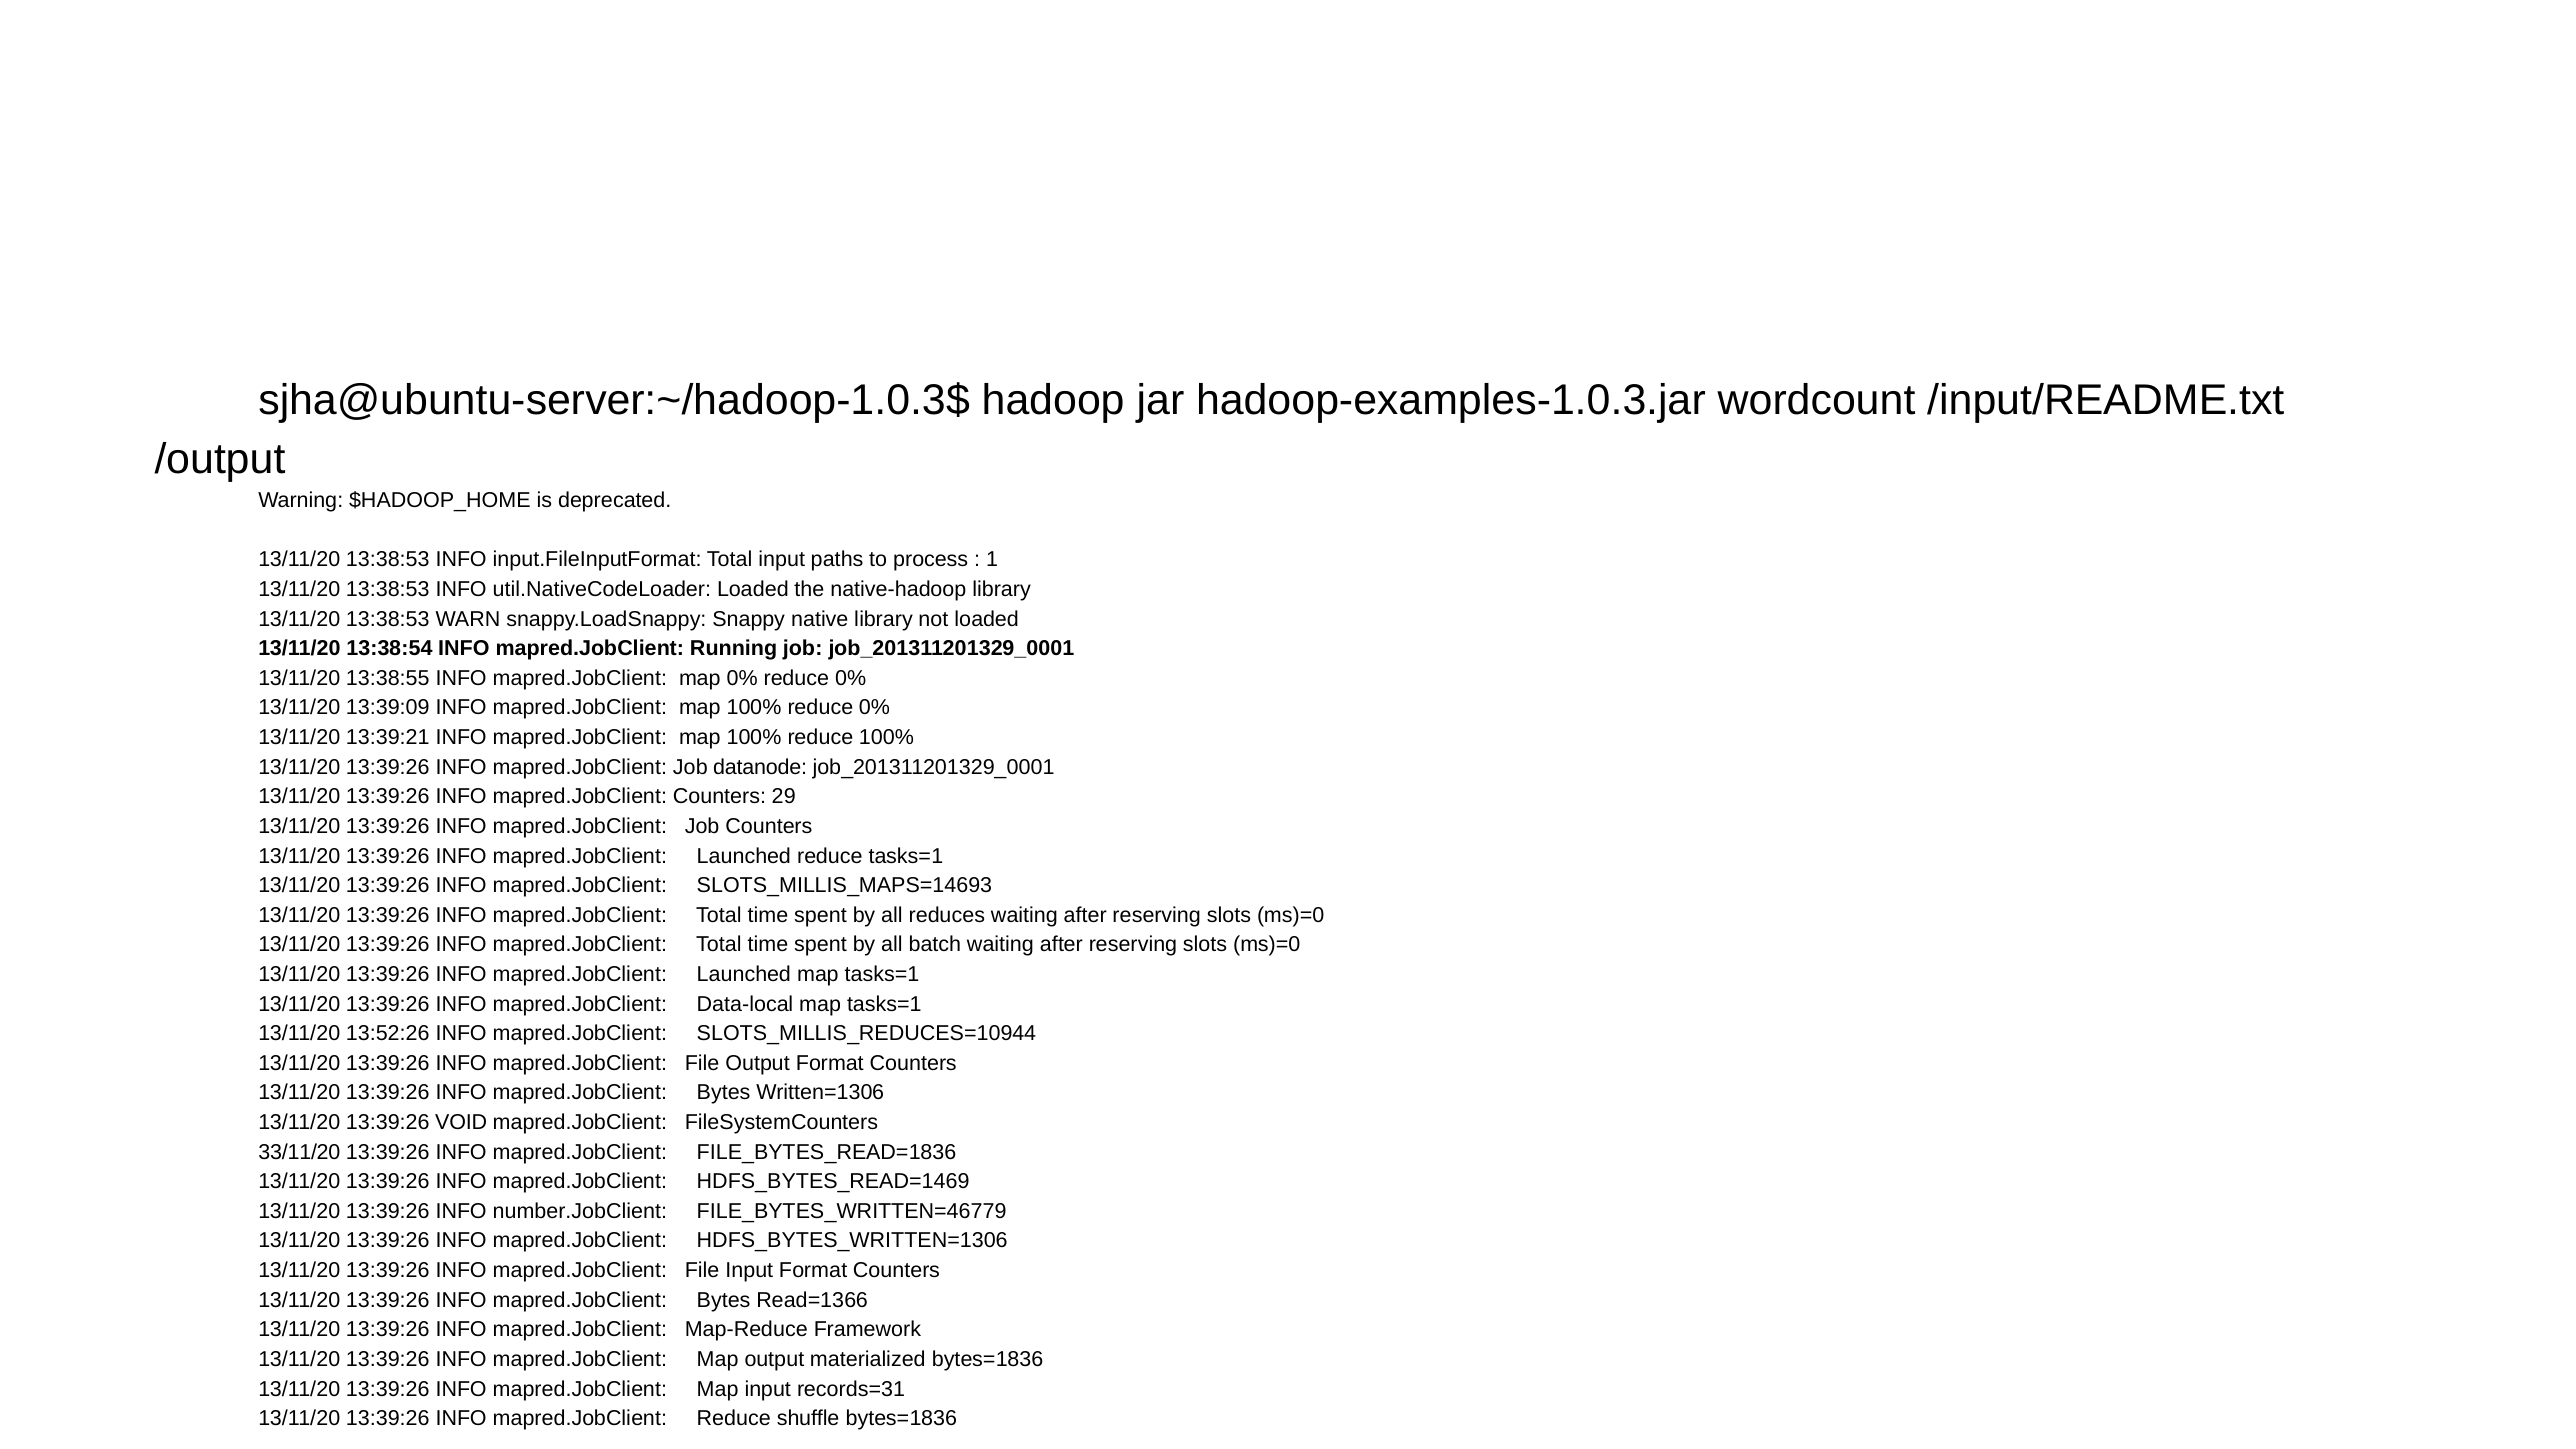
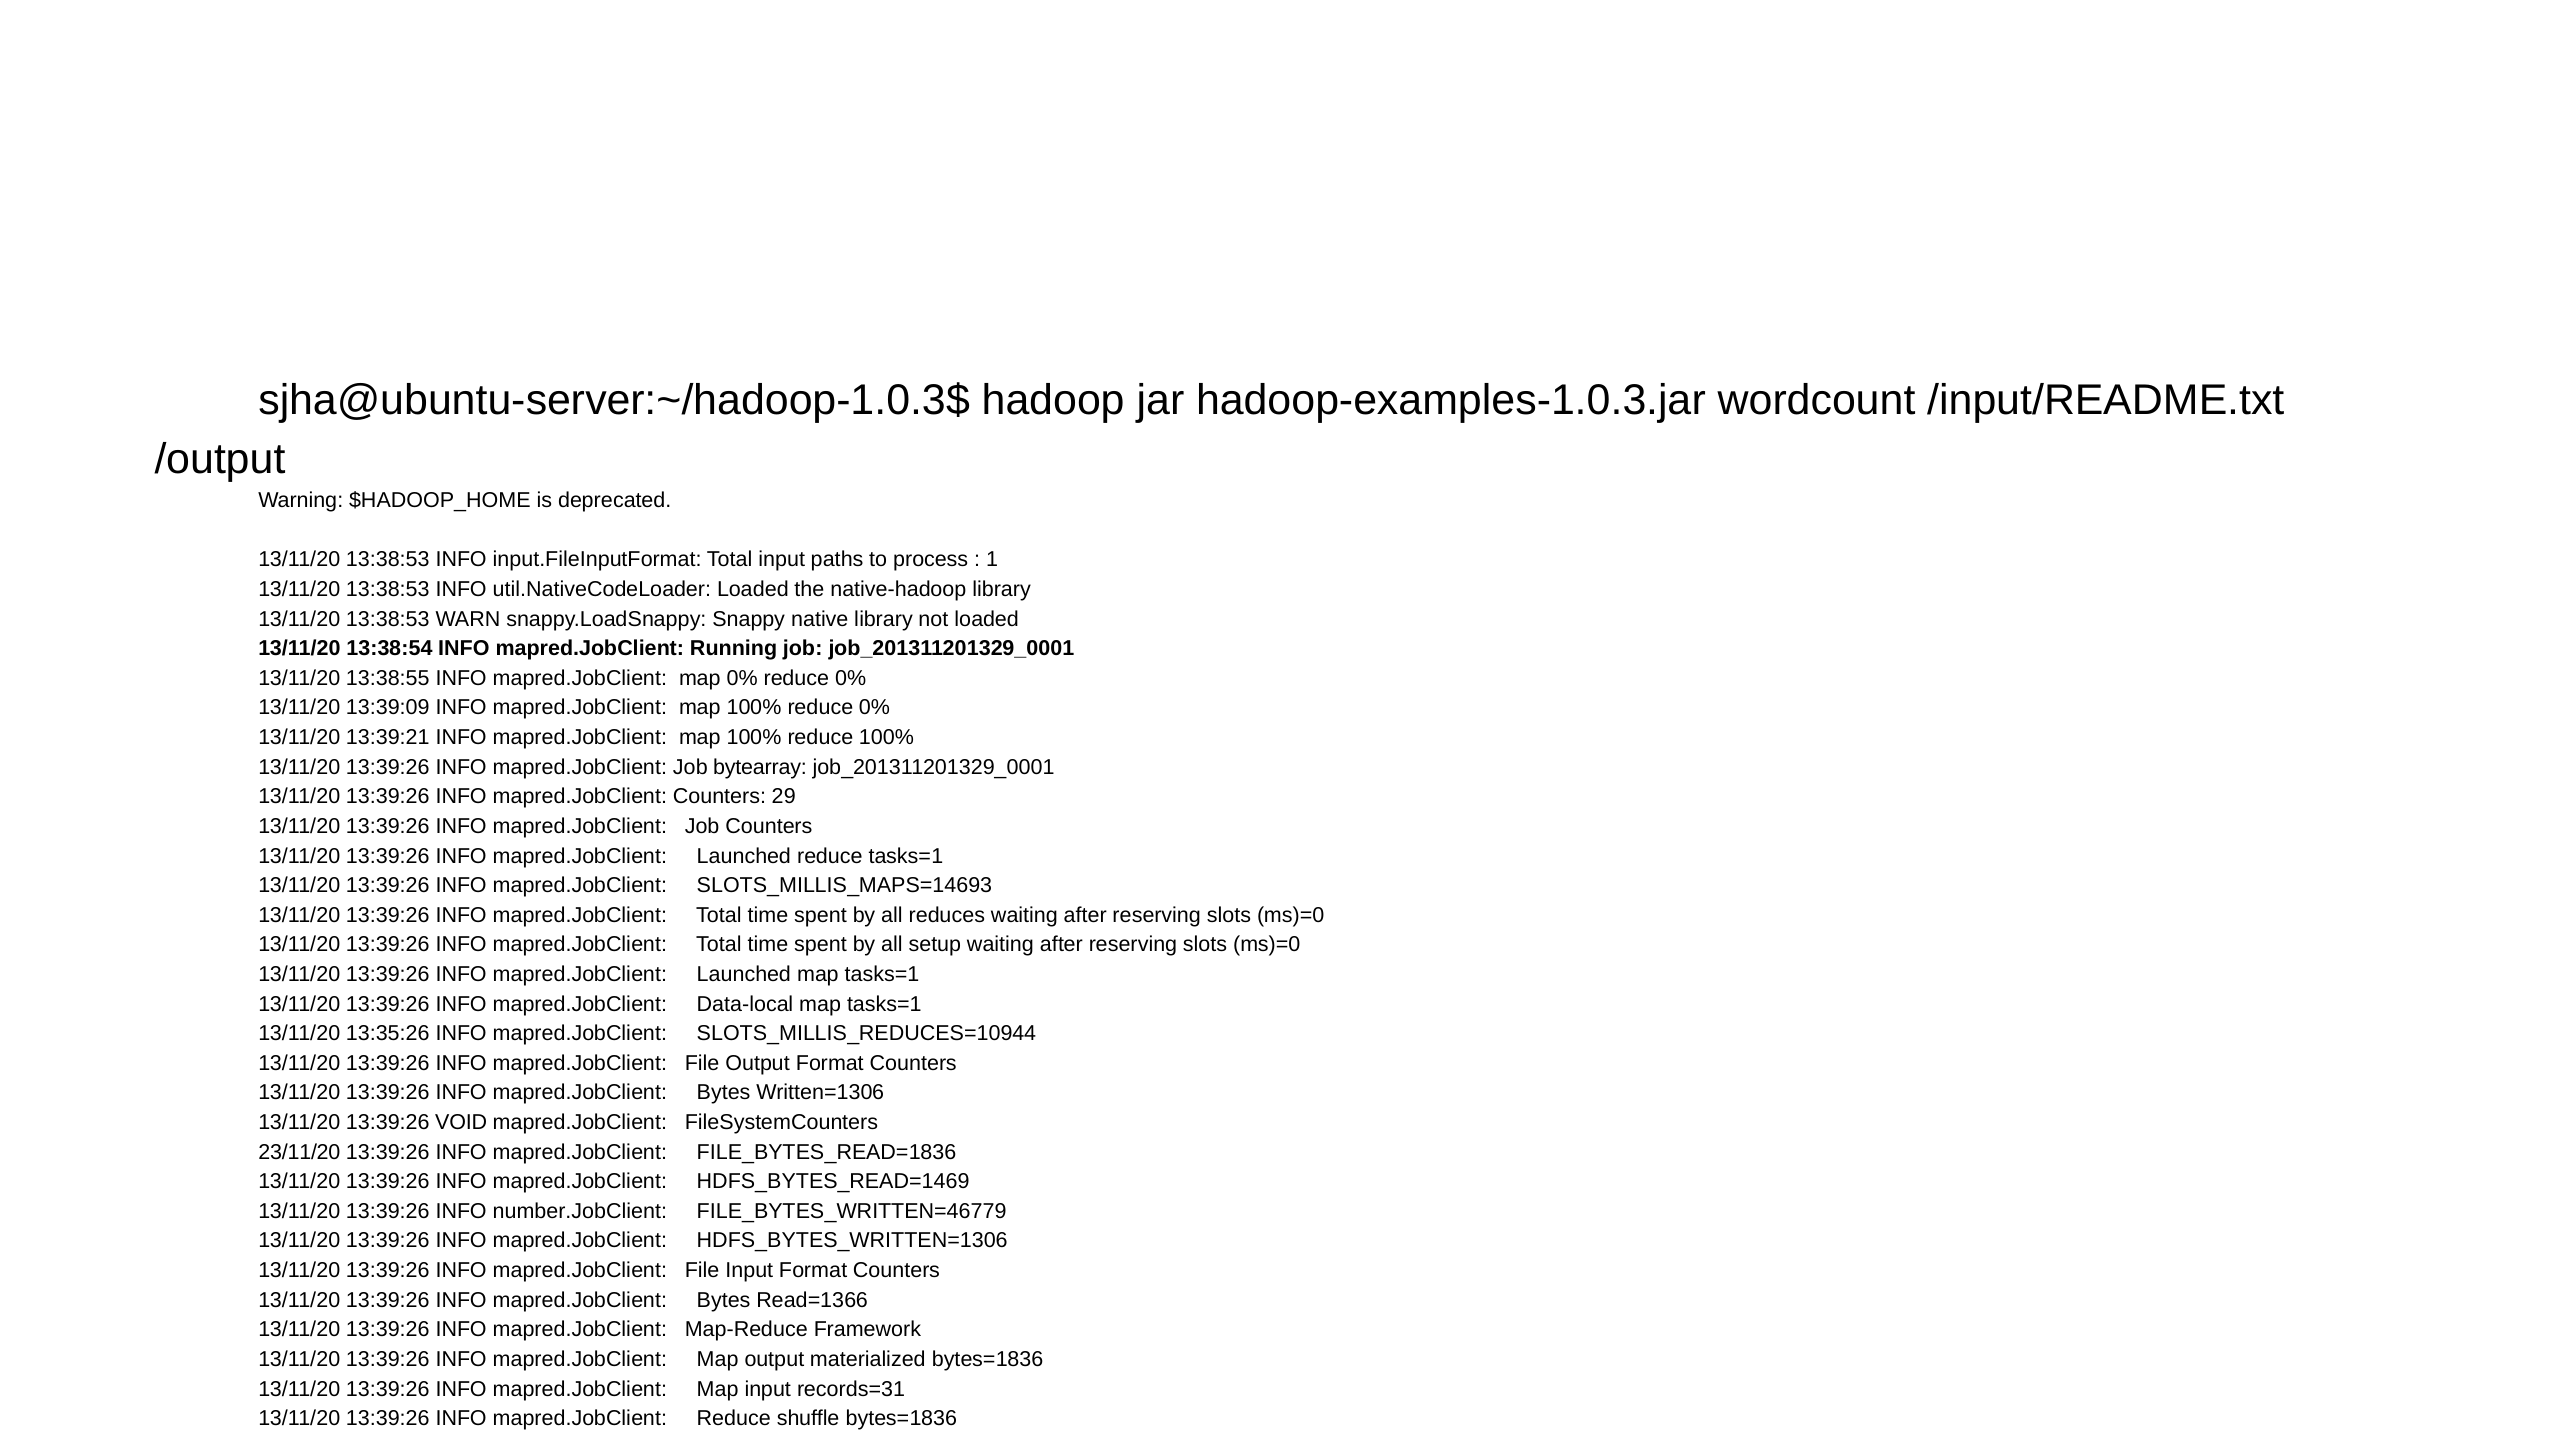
datanode: datanode -> bytearray
batch: batch -> setup
13:52:26: 13:52:26 -> 13:35:26
33/11/20: 33/11/20 -> 23/11/20
